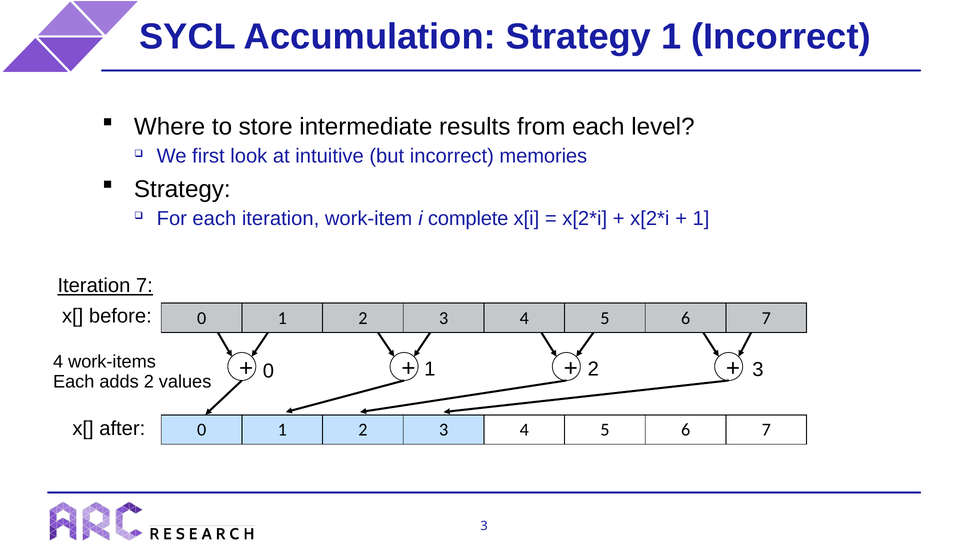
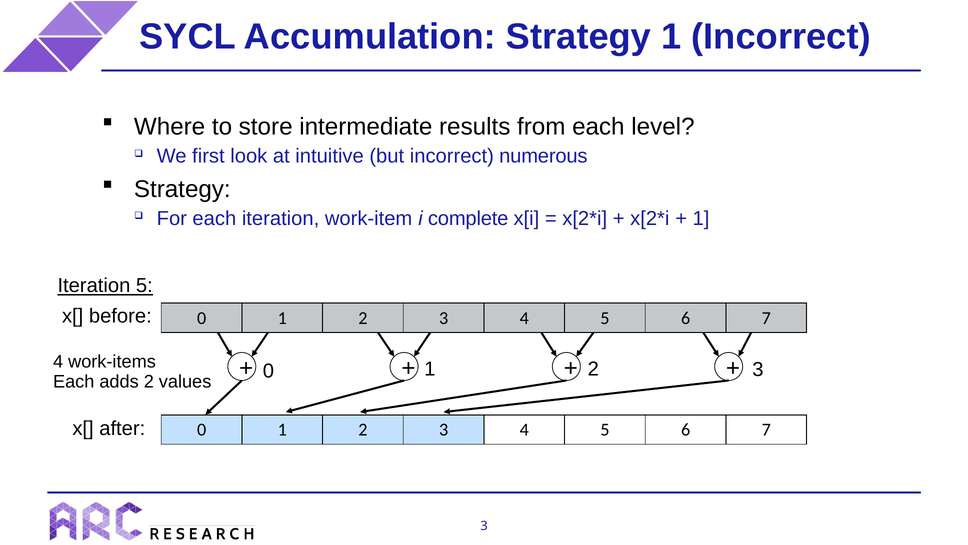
memories: memories -> numerous
Iteration 7: 7 -> 5
